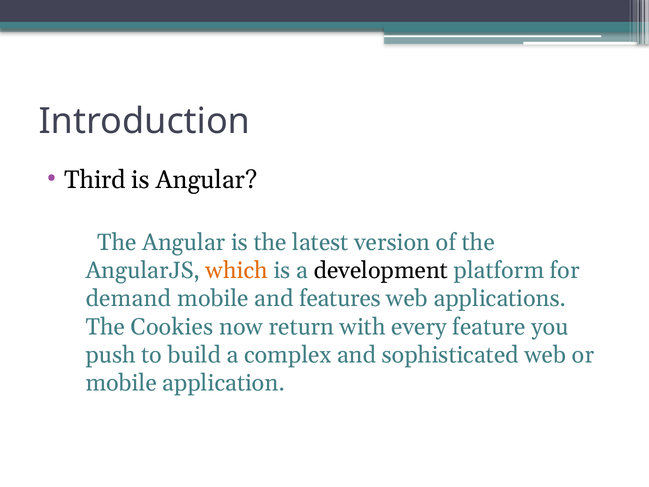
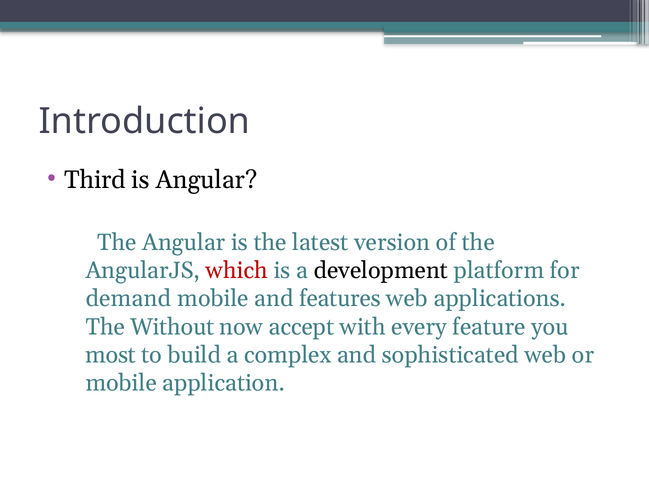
which colour: orange -> red
Cookies: Cookies -> Without
return: return -> accept
push: push -> most
